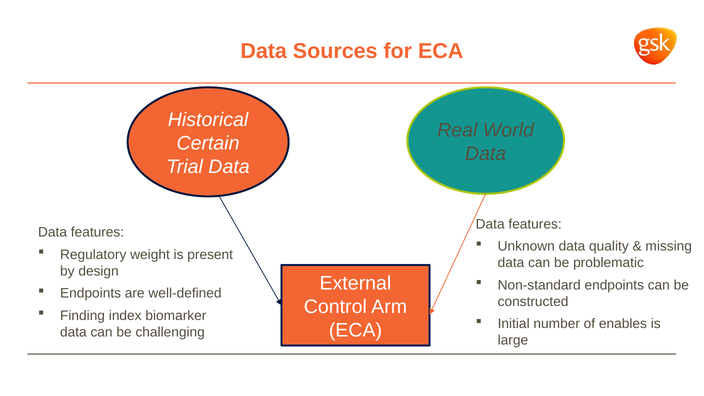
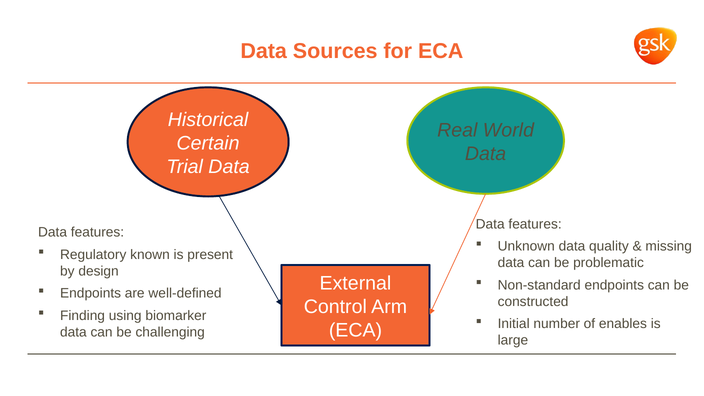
weight: weight -> known
index: index -> using
